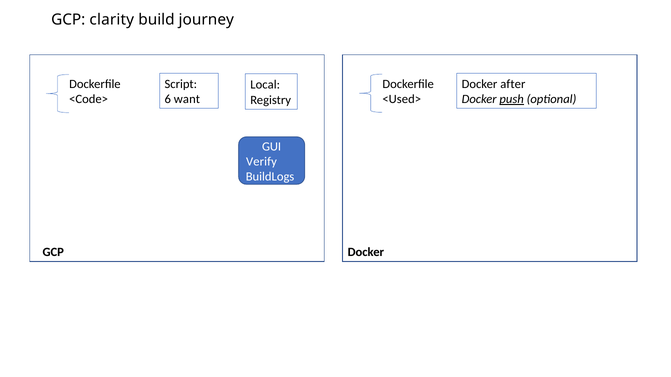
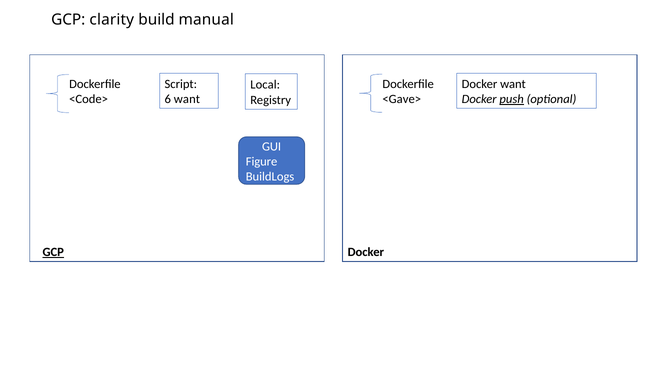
journey: journey -> manual
Docker after: after -> want
<Used>: <Used> -> <Gave>
Verify: Verify -> Figure
GCP at (53, 252) underline: none -> present
